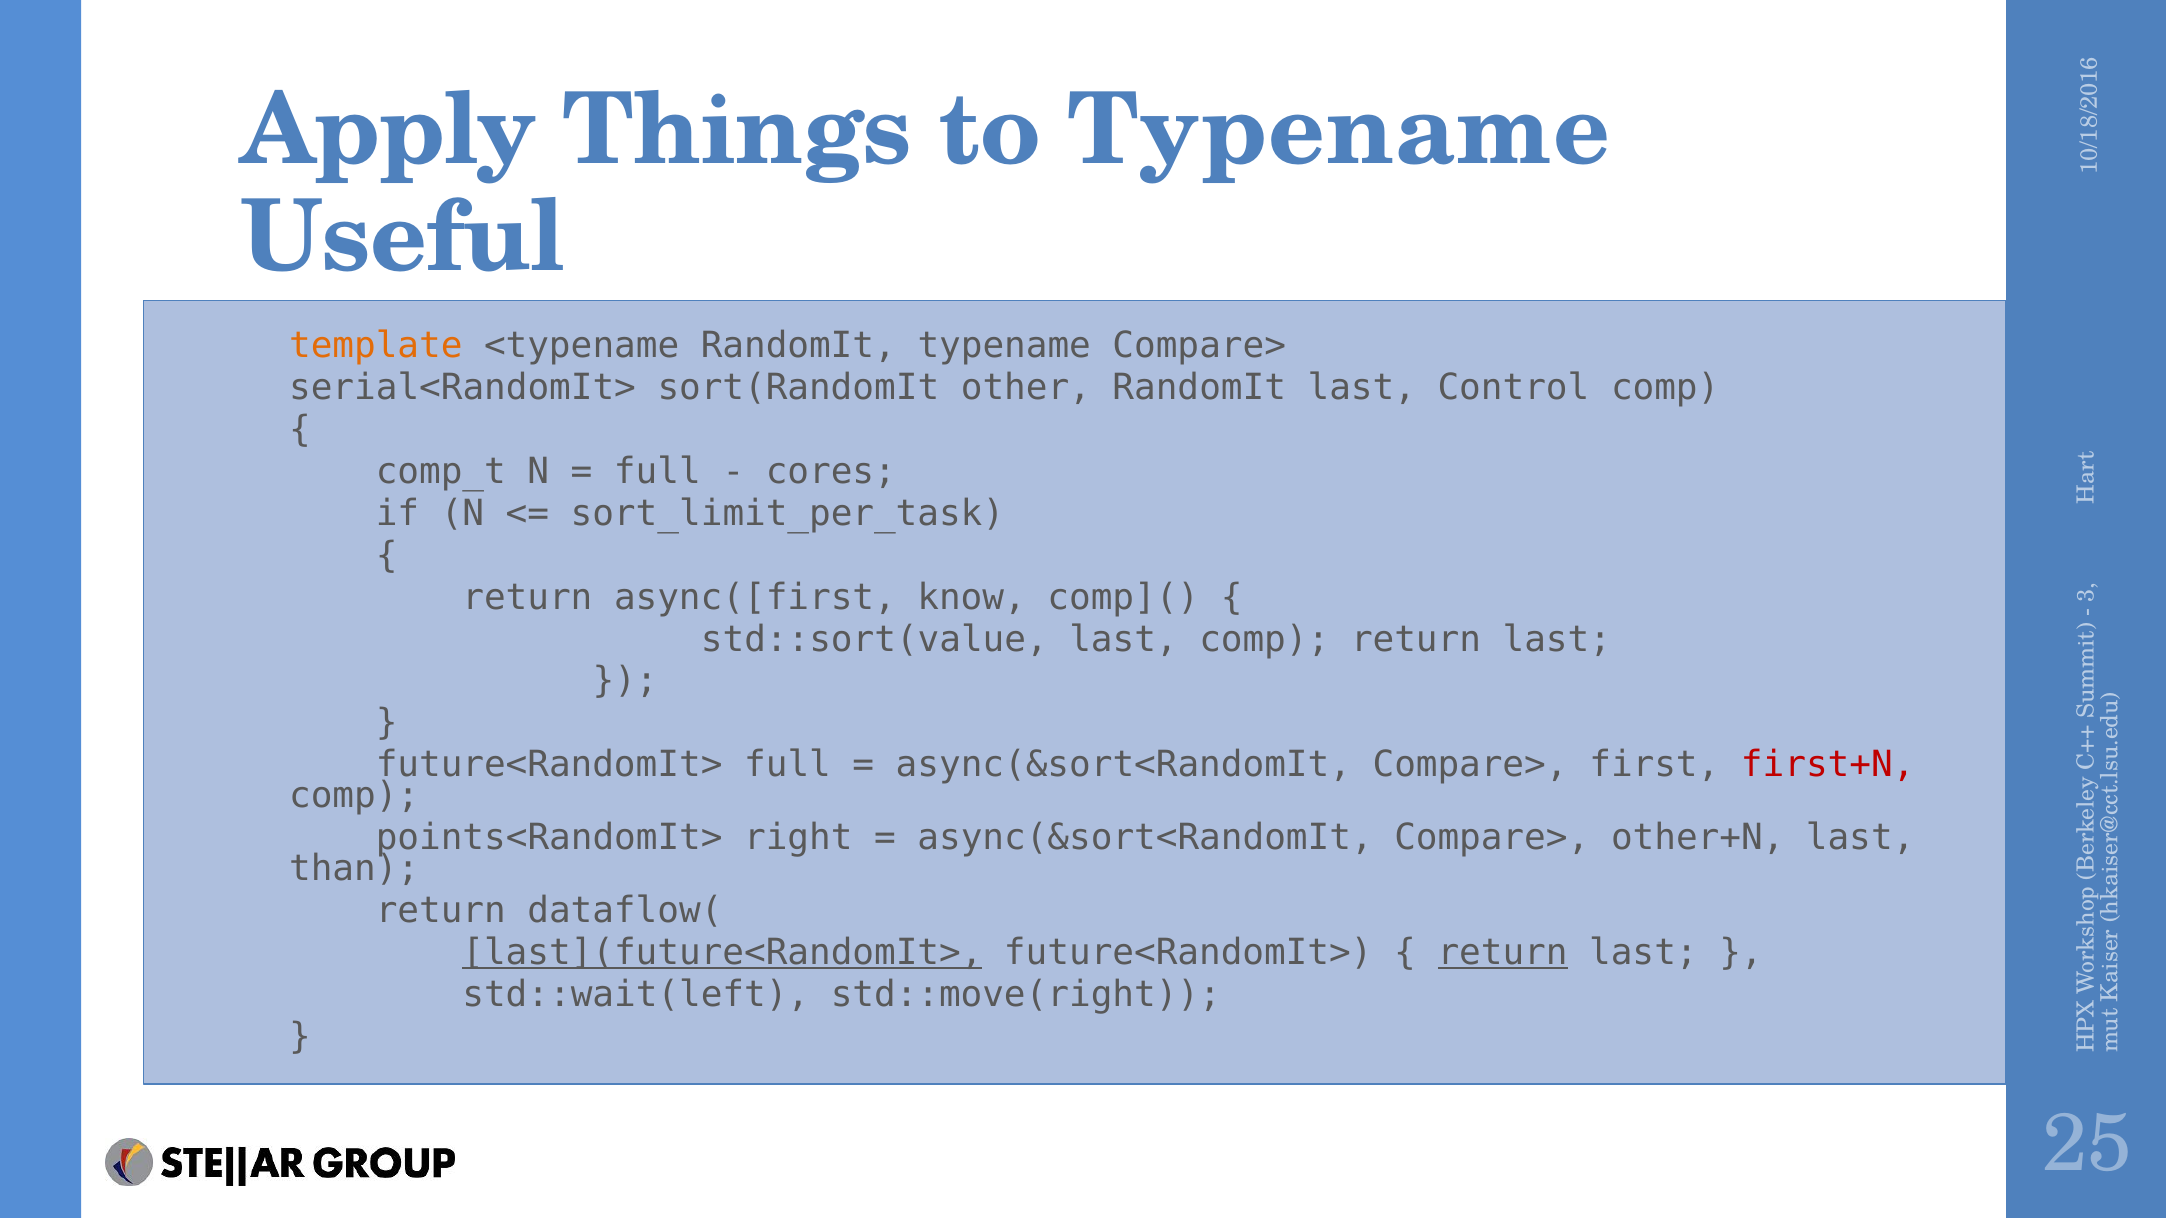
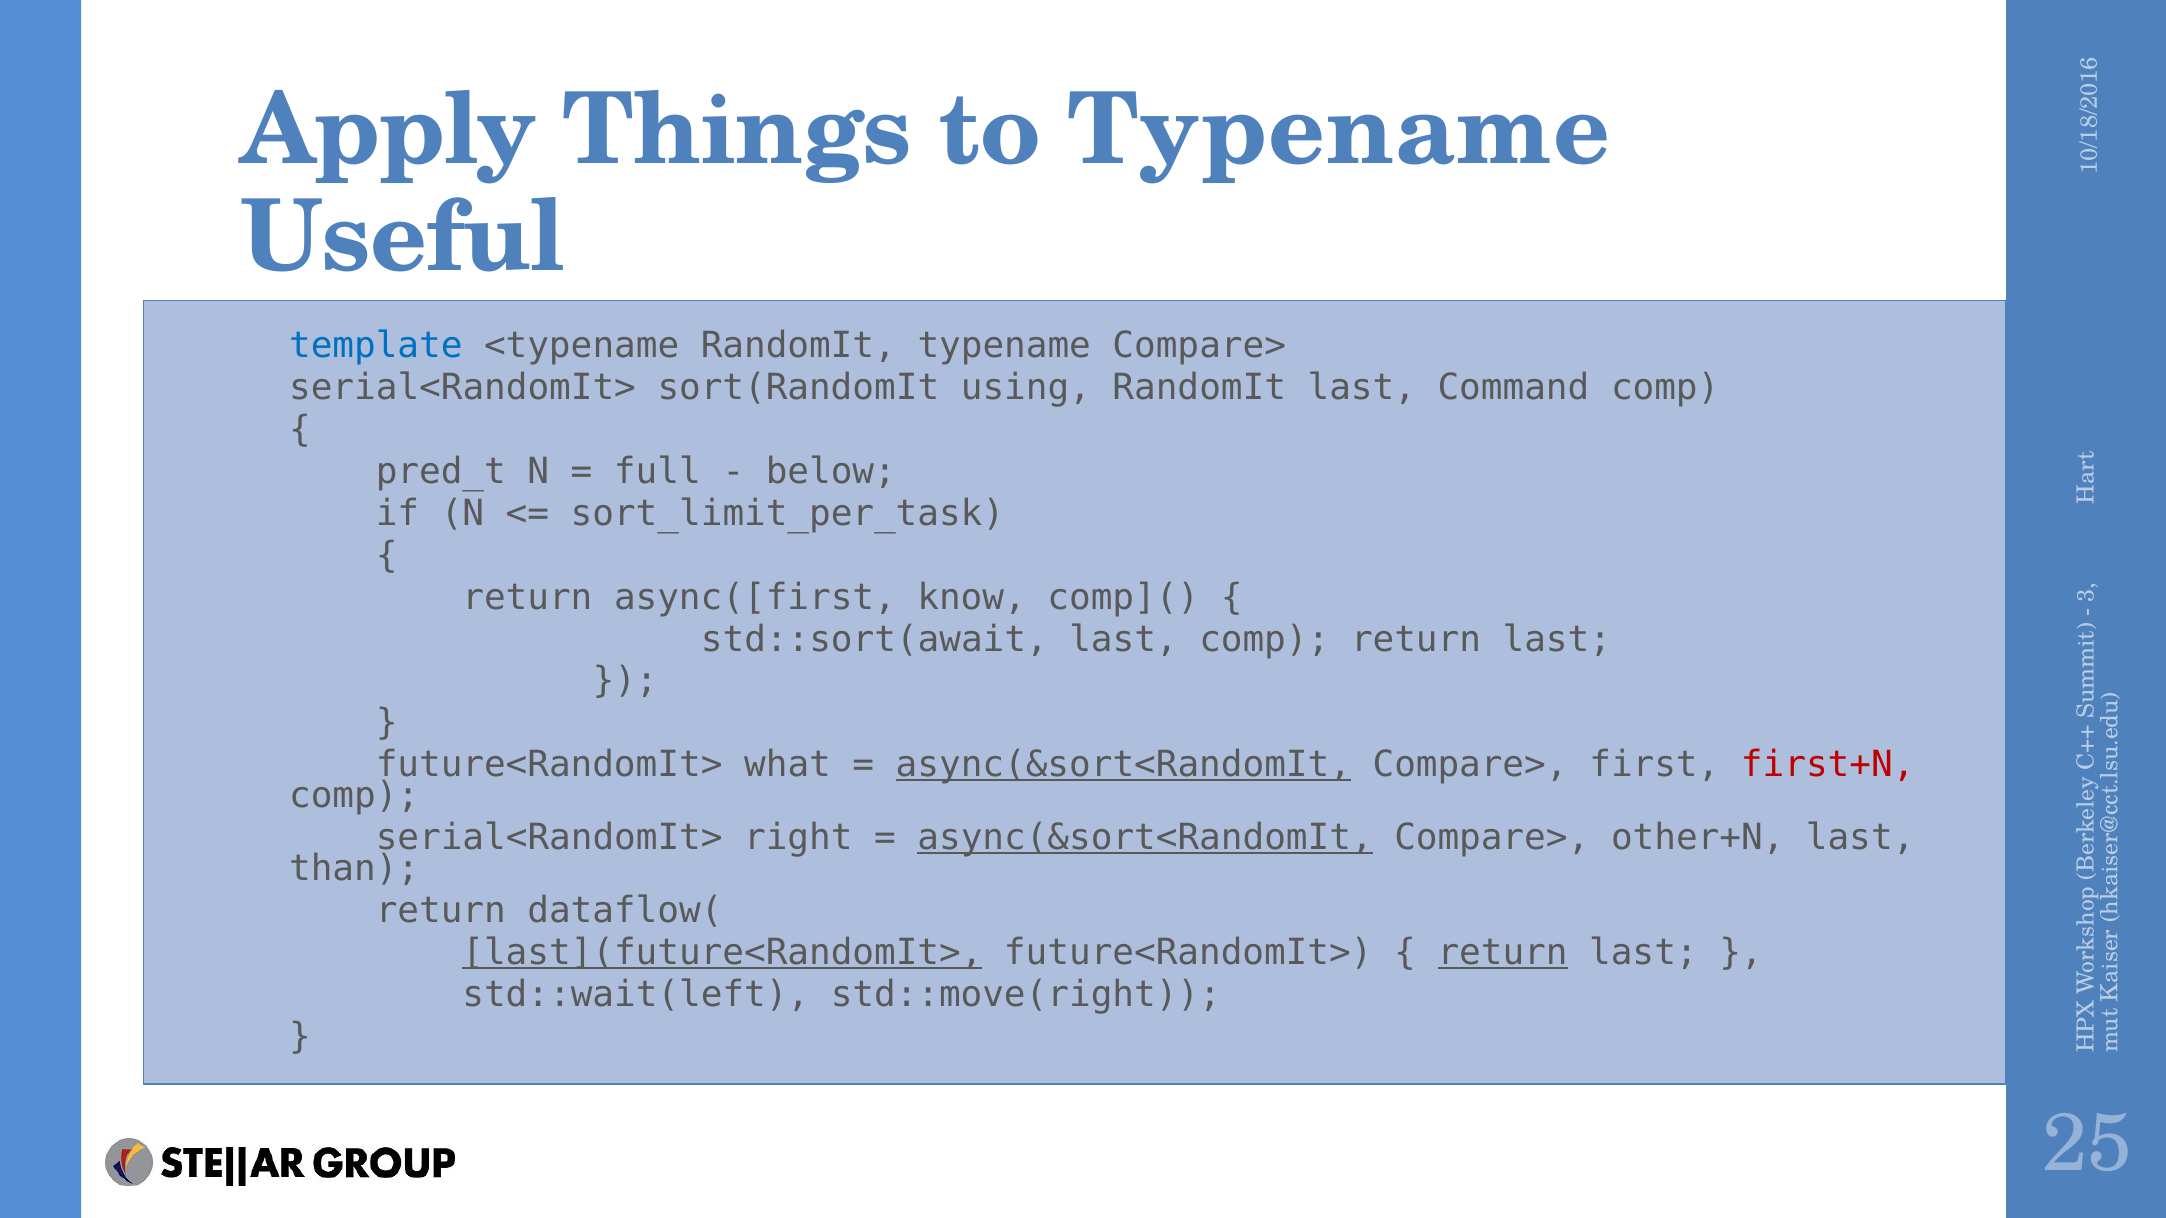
template colour: orange -> blue
other: other -> using
Control: Control -> Command
comp_t: comp_t -> pred_t
cores: cores -> below
std::sort(value: std::sort(value -> std::sort(await
future<RandomIt> full: full -> what
async(&sort<RandomIt at (1123, 765) underline: none -> present
points<RandomIt> at (549, 838): points<RandomIt> -> serial<RandomIt>
async(&sort<RandomIt at (1145, 838) underline: none -> present
